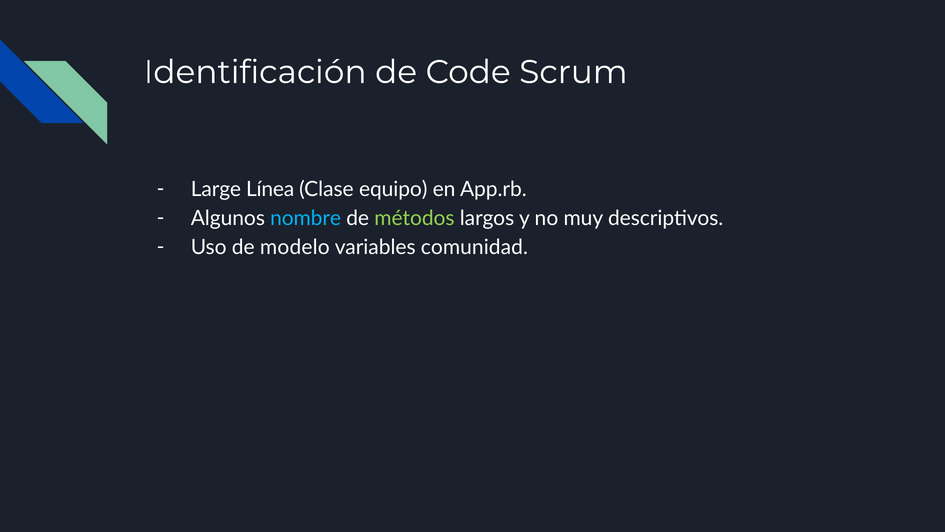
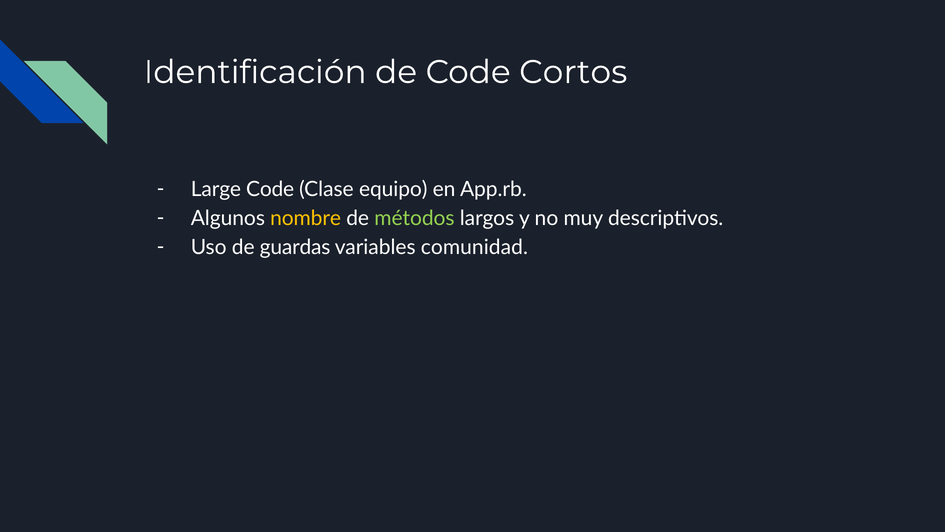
Scrum: Scrum -> Cortos
Large Línea: Línea -> Code
nombre colour: light blue -> yellow
modelo: modelo -> guardas
